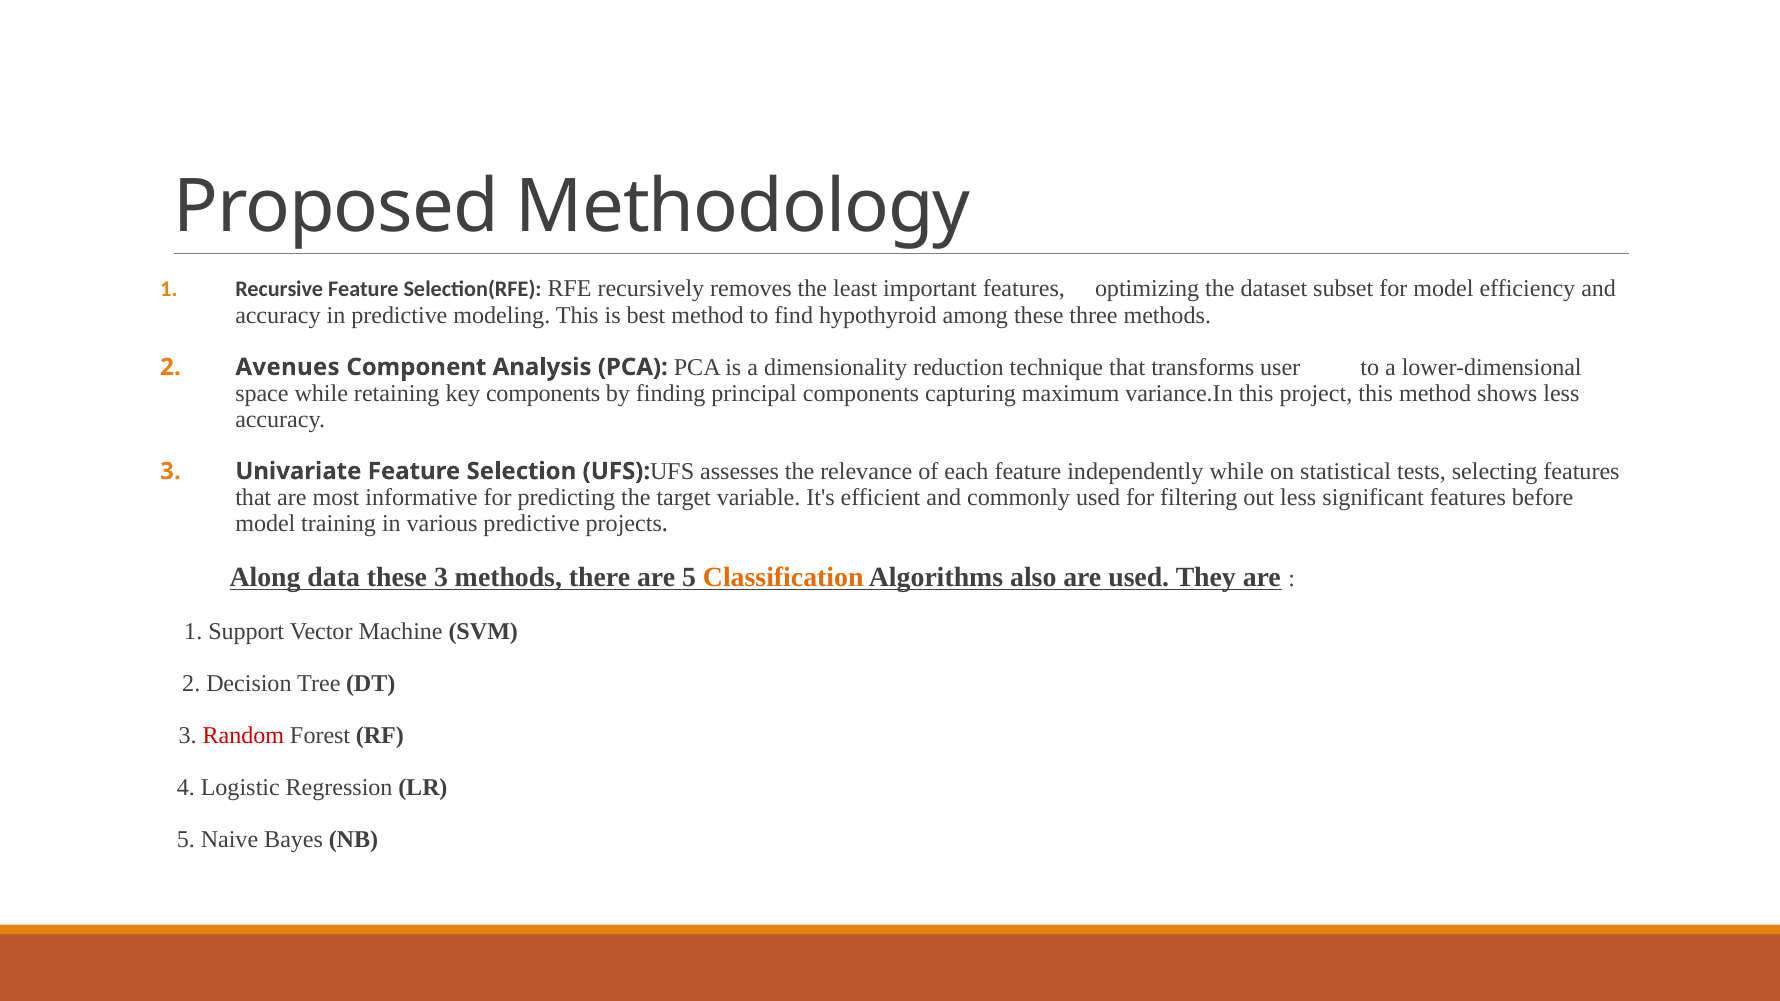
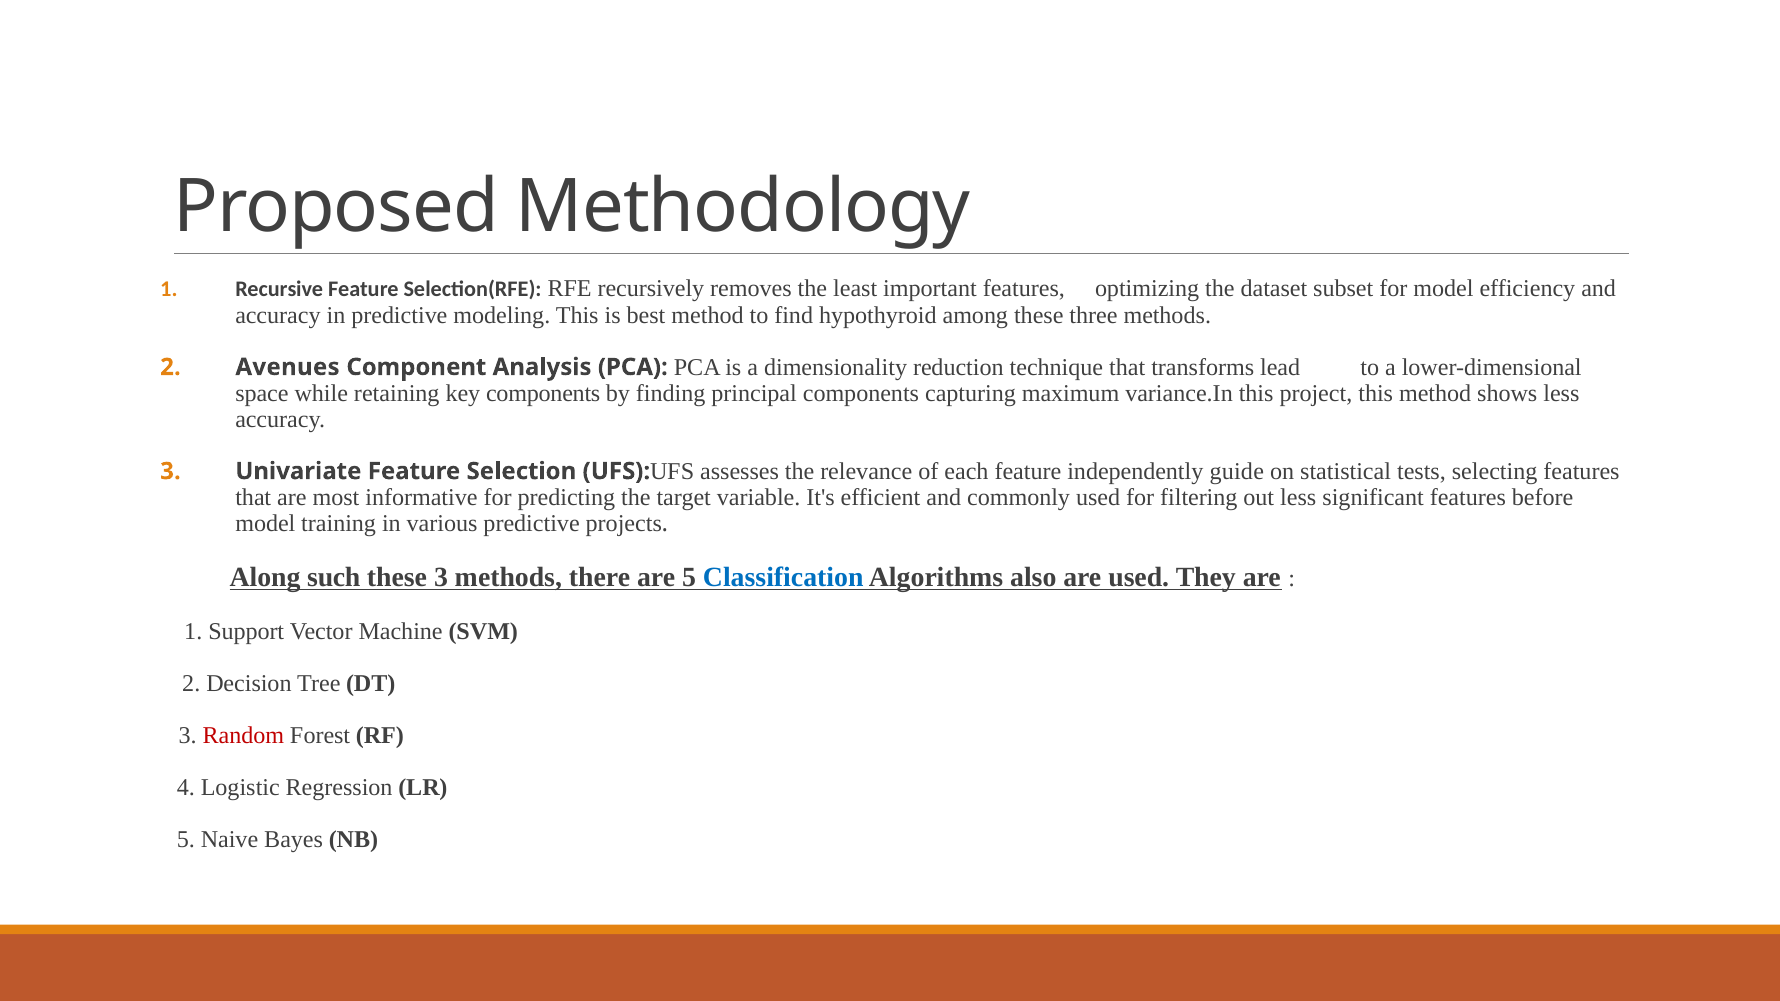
user: user -> lead
independently while: while -> guide
data: data -> such
Classification colour: orange -> blue
